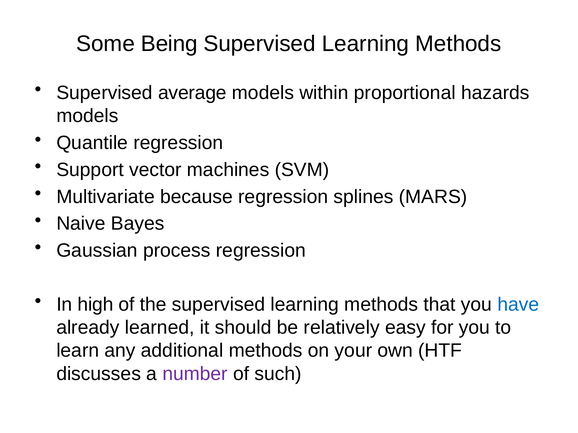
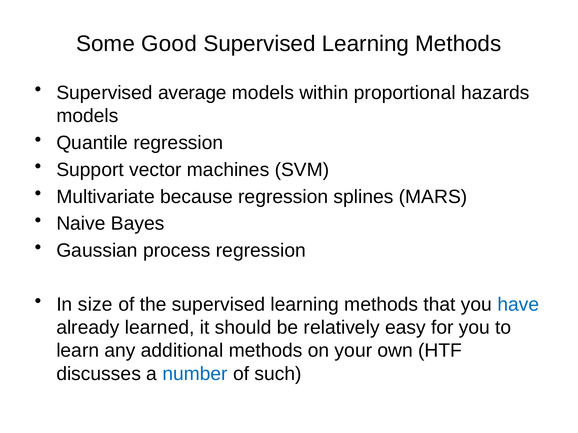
Being: Being -> Good
high: high -> size
number colour: purple -> blue
